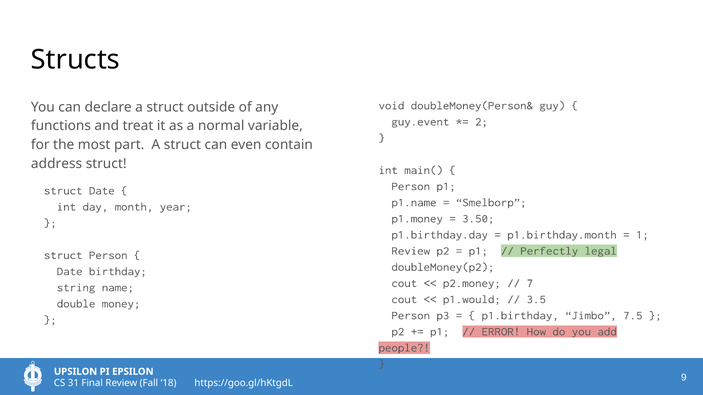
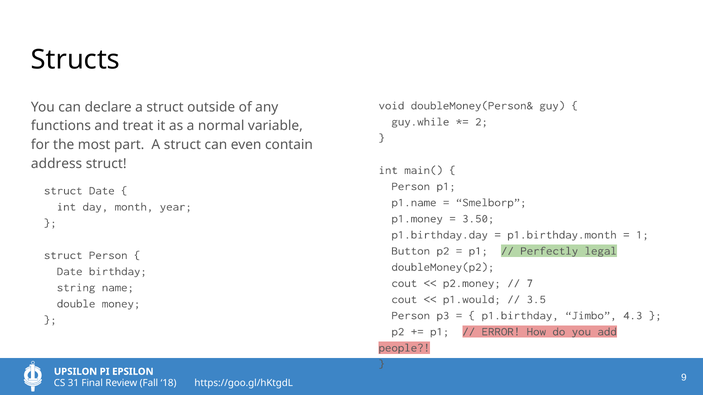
guy.event: guy.event -> guy.while
Review at (411, 251): Review -> Button
7.5: 7.5 -> 4.3
